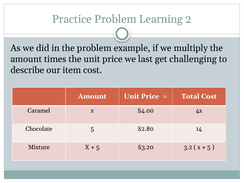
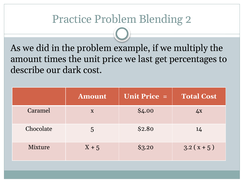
Learning: Learning -> Blending
challenging: challenging -> percentages
item: item -> dark
